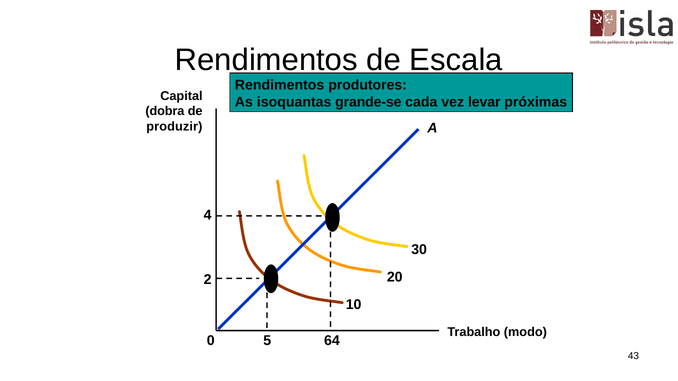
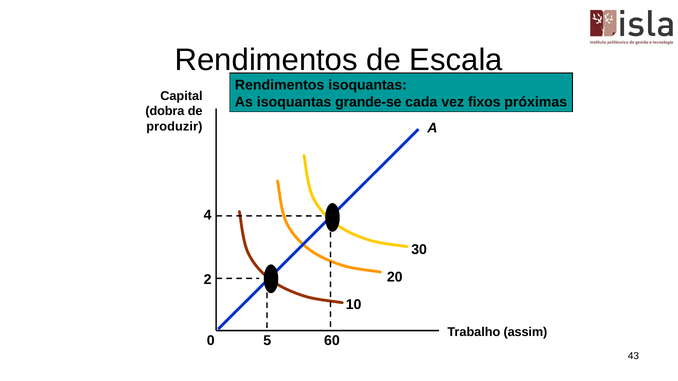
Rendimentos produtores: produtores -> isoquantas
levar: levar -> fixos
modo: modo -> assim
64: 64 -> 60
